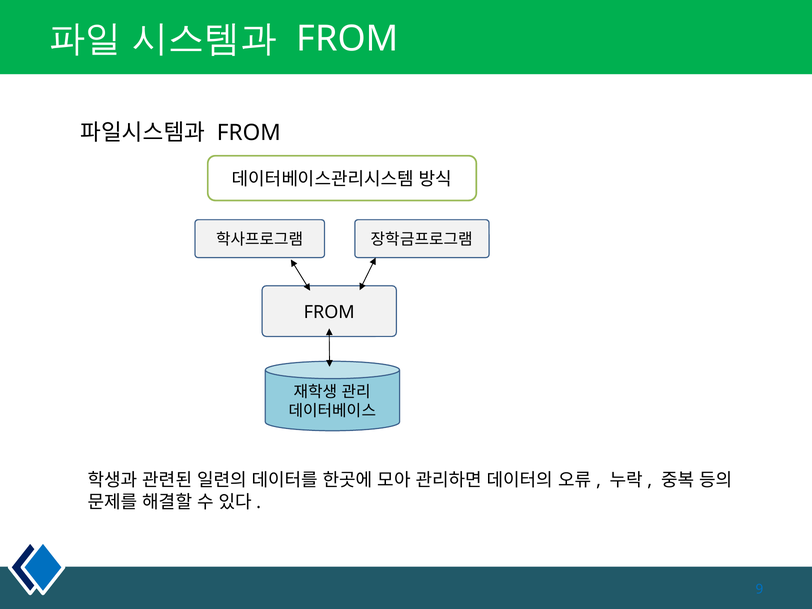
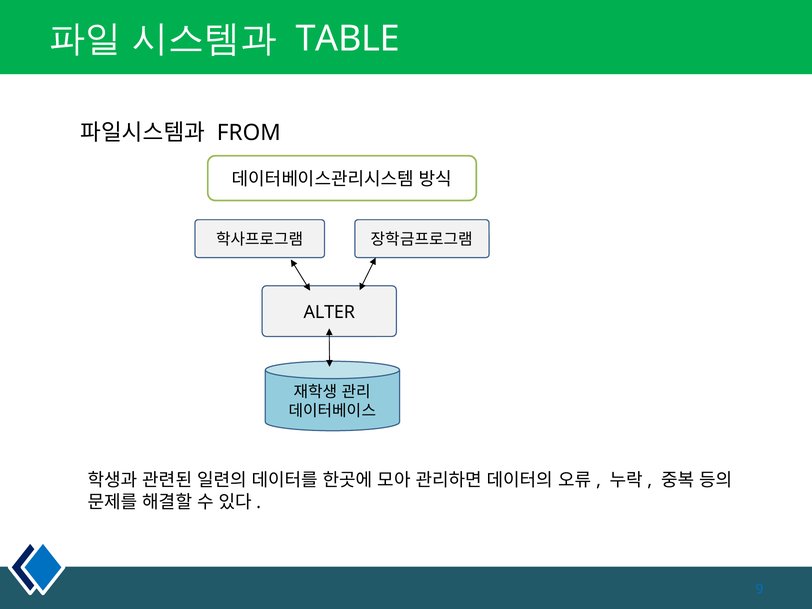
FROM at (348, 39): FROM -> TABLE
FROM at (329, 312): FROM -> ALTER
